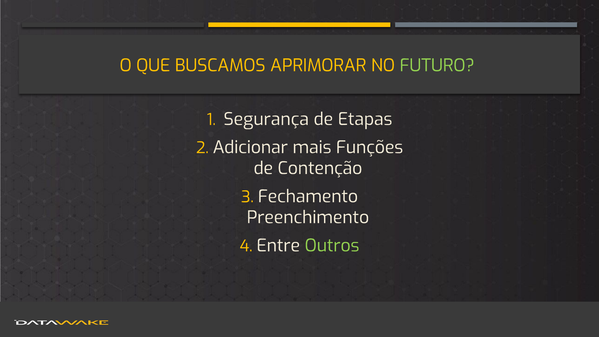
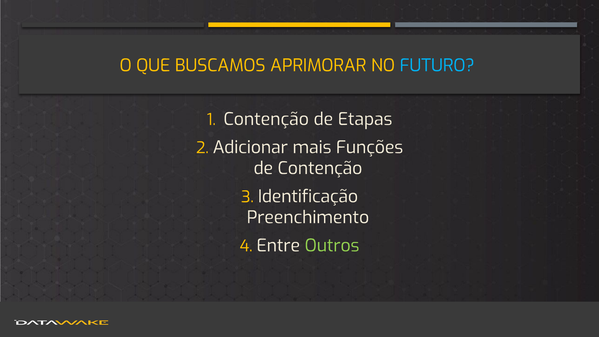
FUTURO colour: light green -> light blue
Segurança at (266, 119): Segurança -> Contenção
Fechamento: Fechamento -> Identificação
